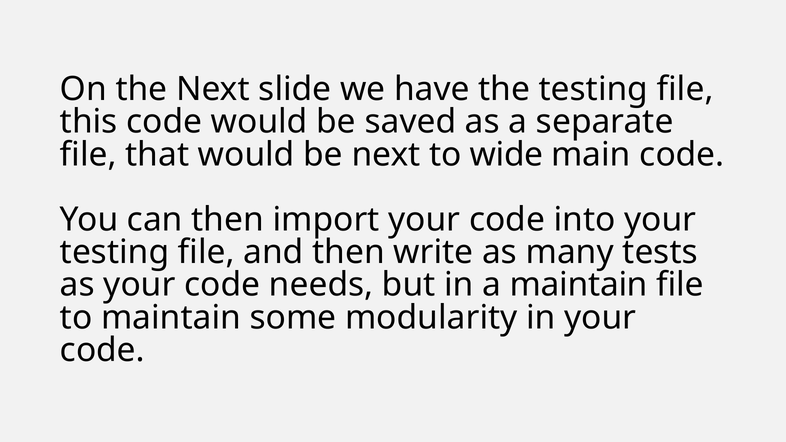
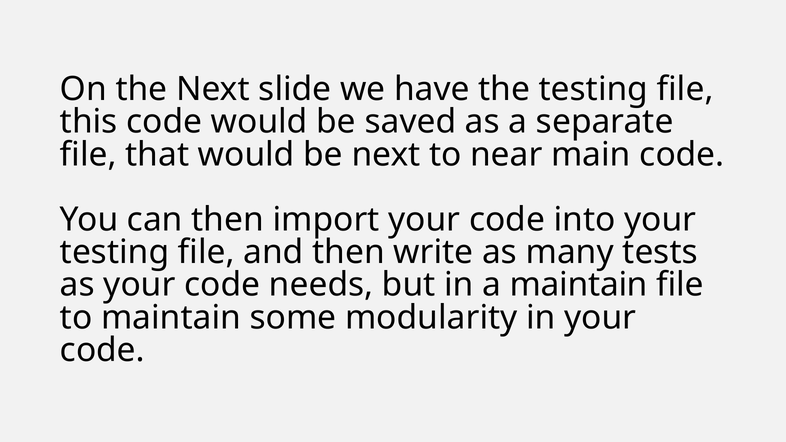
wide: wide -> near
